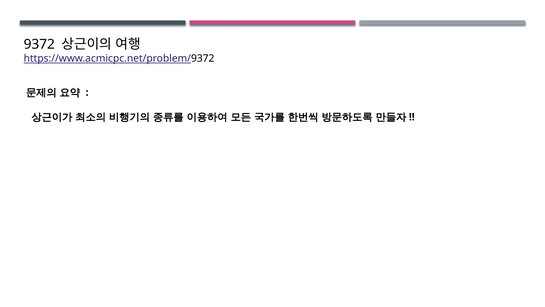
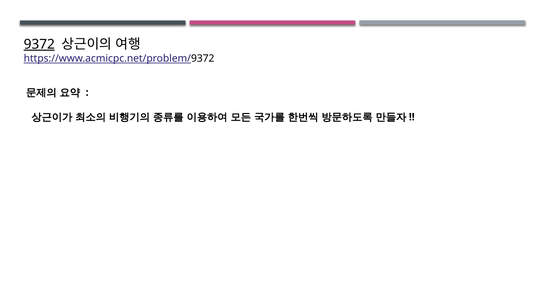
9372 underline: none -> present
